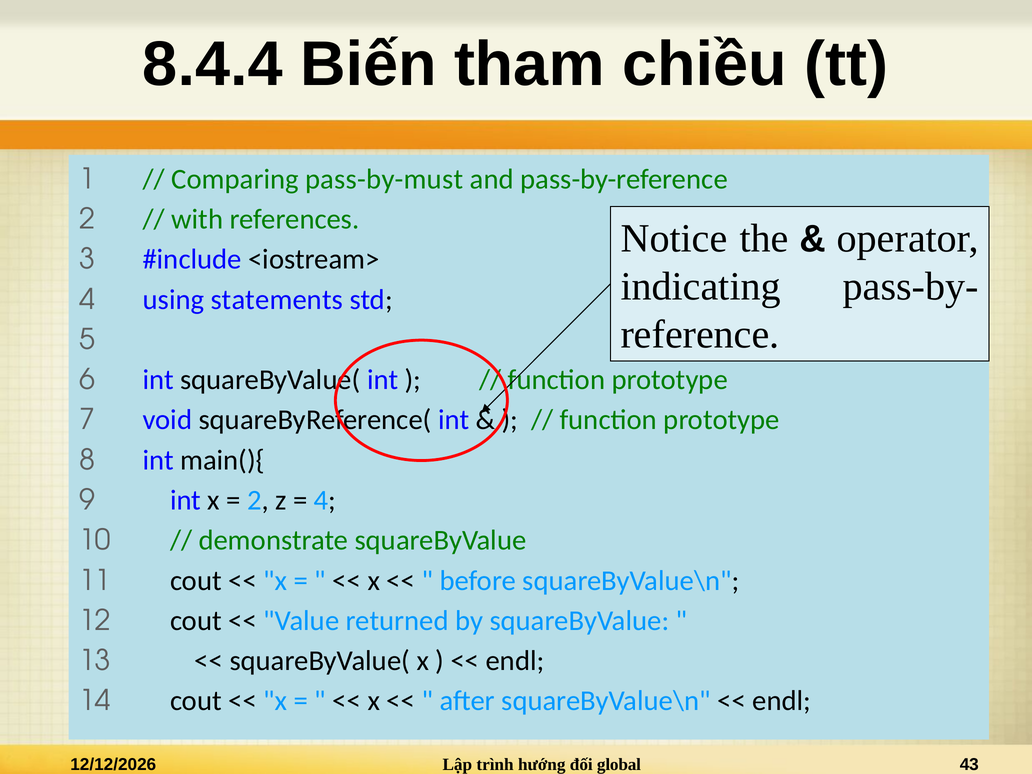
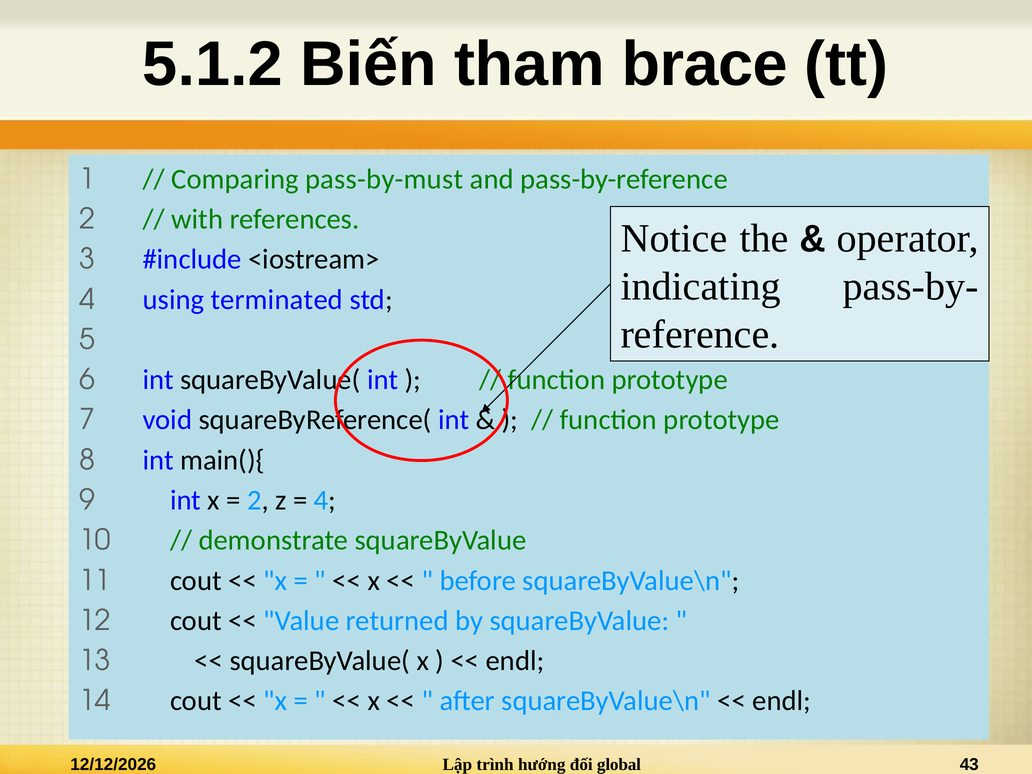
8.4.4: 8.4.4 -> 5.1.2
chiều: chiều -> brace
statements: statements -> terminated
